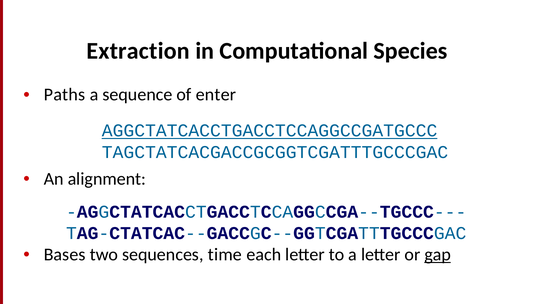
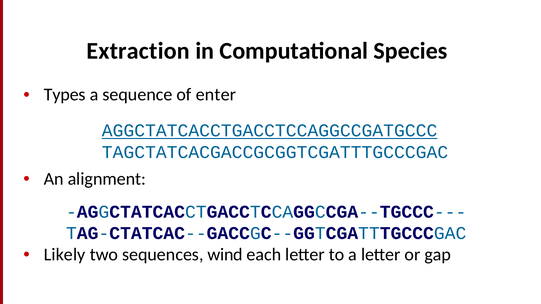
Paths: Paths -> Types
Bases: Bases -> Likely
time: time -> wind
gap underline: present -> none
